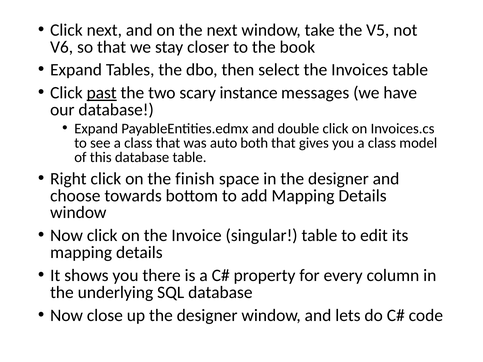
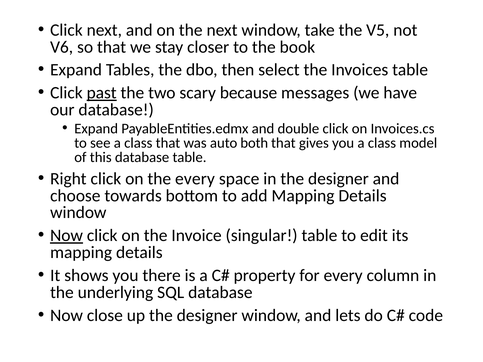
instance: instance -> because
the finish: finish -> every
Now at (67, 236) underline: none -> present
